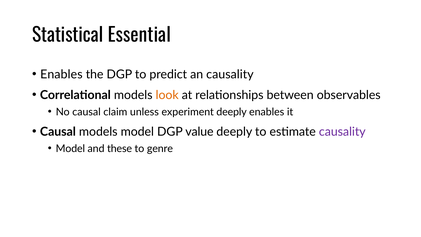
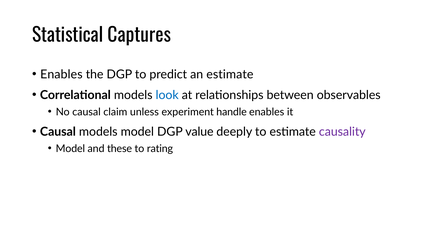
Essential: Essential -> Captures
an causality: causality -> estimate
look colour: orange -> blue
experiment deeply: deeply -> handle
genre: genre -> rating
